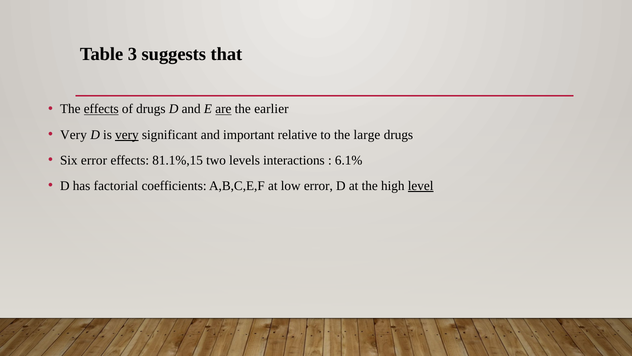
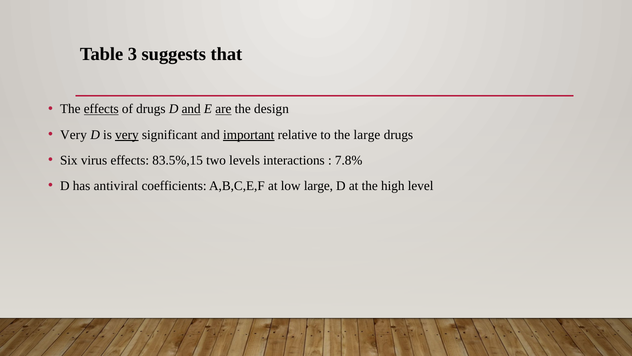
and at (191, 109) underline: none -> present
earlier: earlier -> design
important underline: none -> present
Six error: error -> virus
81.1%,15: 81.1%,15 -> 83.5%,15
6.1%: 6.1% -> 7.8%
factorial: factorial -> antiviral
low error: error -> large
level underline: present -> none
